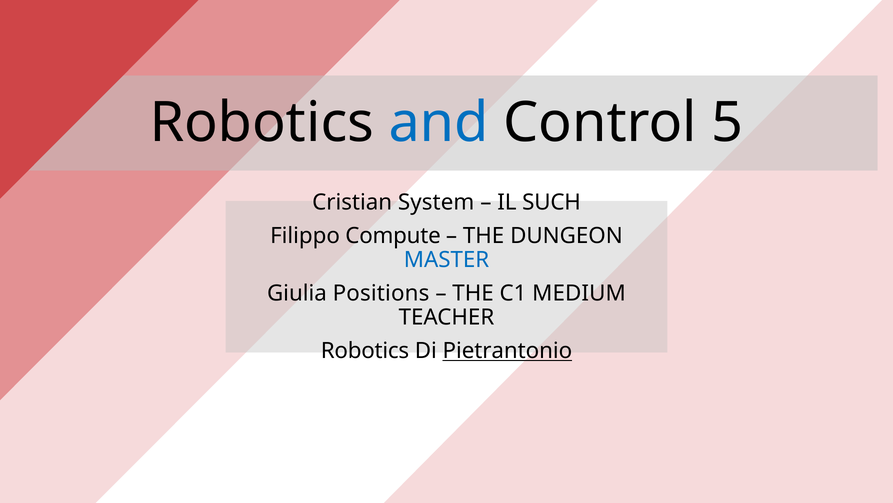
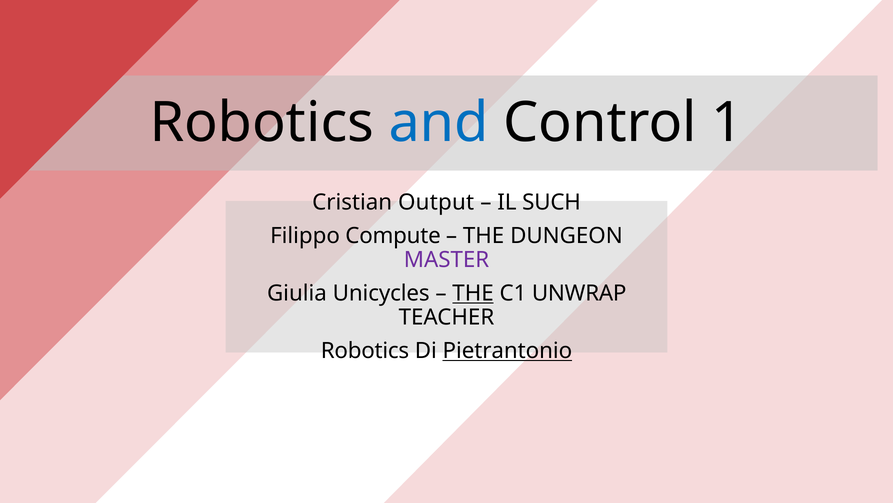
5: 5 -> 1
System: System -> Output
MASTER colour: blue -> purple
Positions: Positions -> Unicycles
THE at (473, 293) underline: none -> present
MEDIUM: MEDIUM -> UNWRAP
